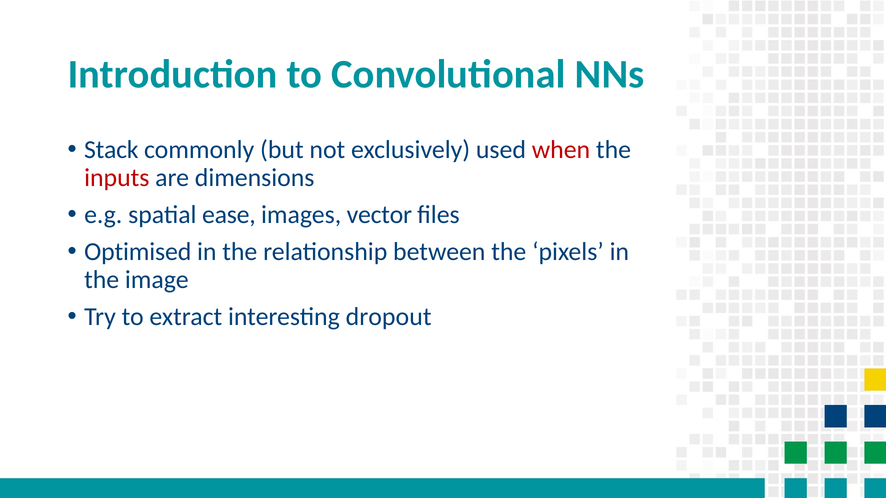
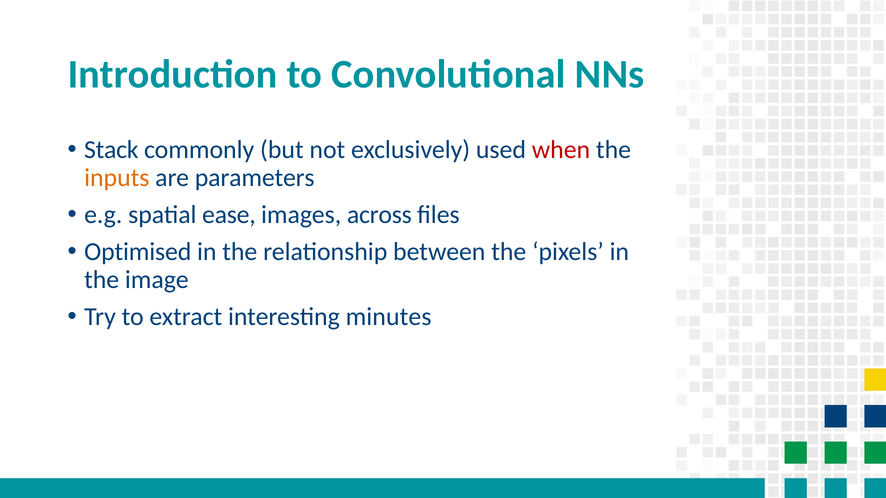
inputs colour: red -> orange
dimensions: dimensions -> parameters
vector: vector -> across
dropout: dropout -> minutes
